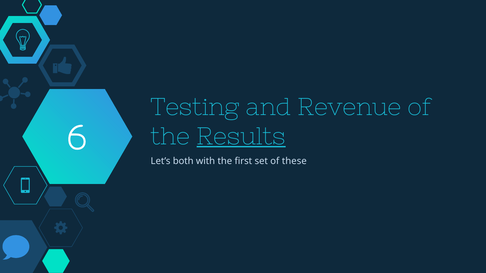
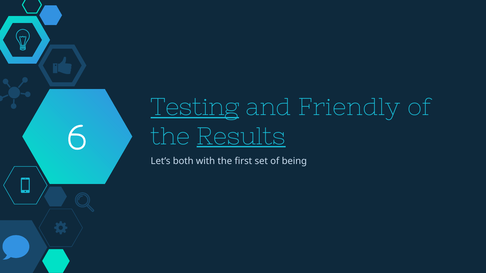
Testing underline: none -> present
Revenue: Revenue -> Friendly
these: these -> being
